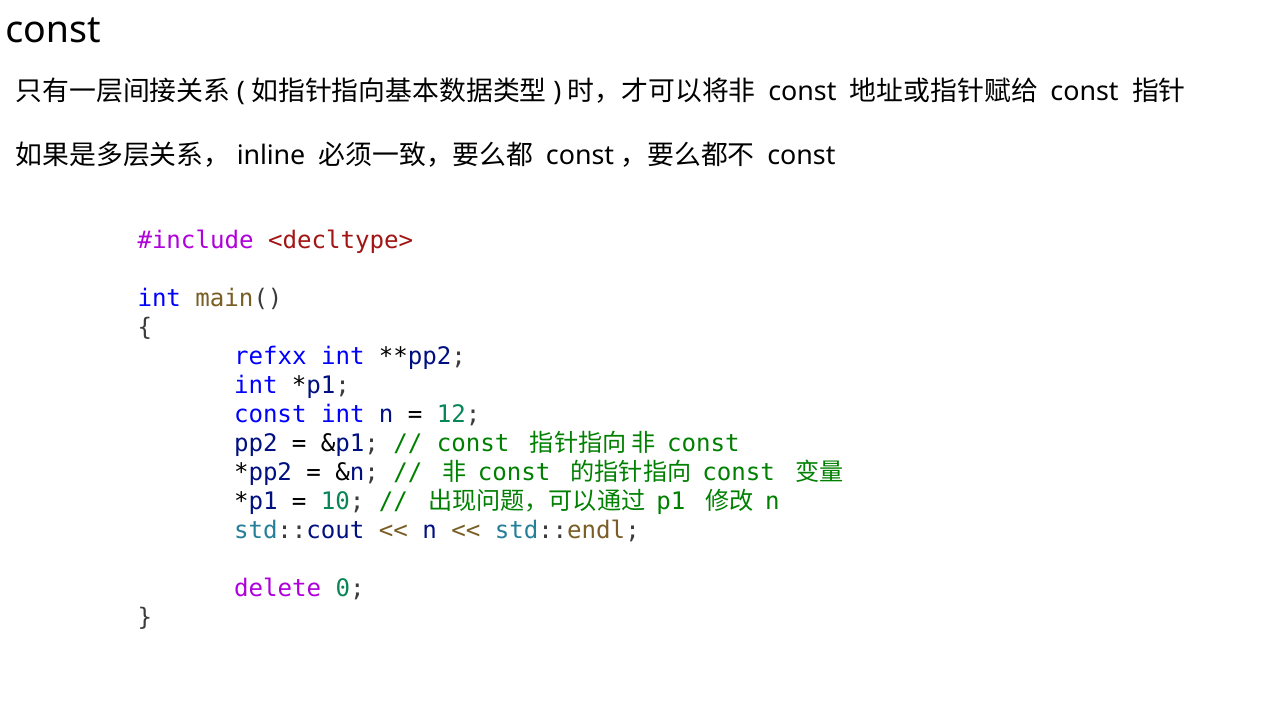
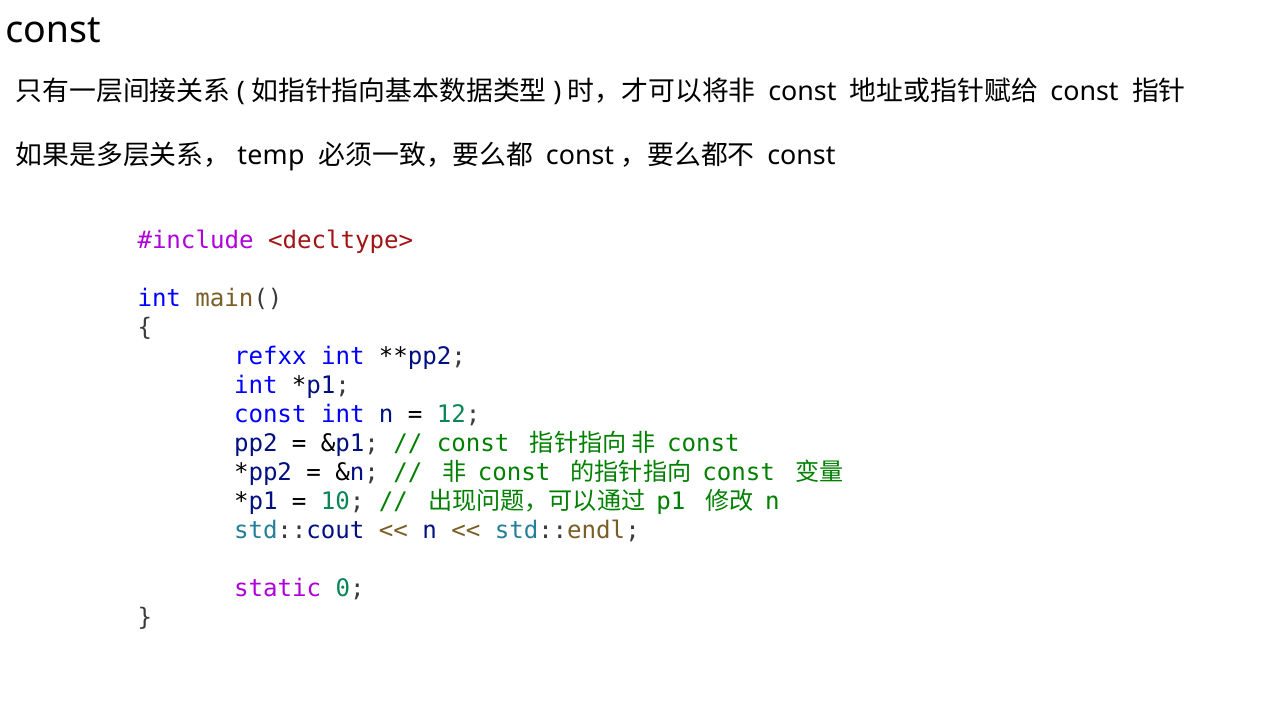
inline: inline -> temp
delete: delete -> static
